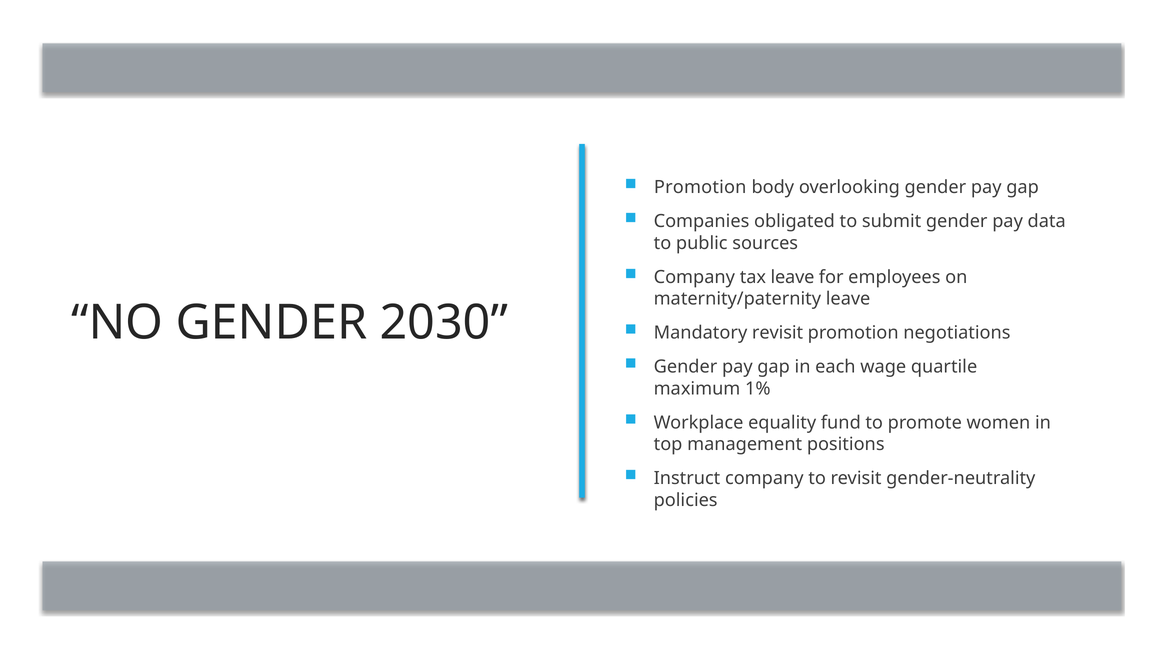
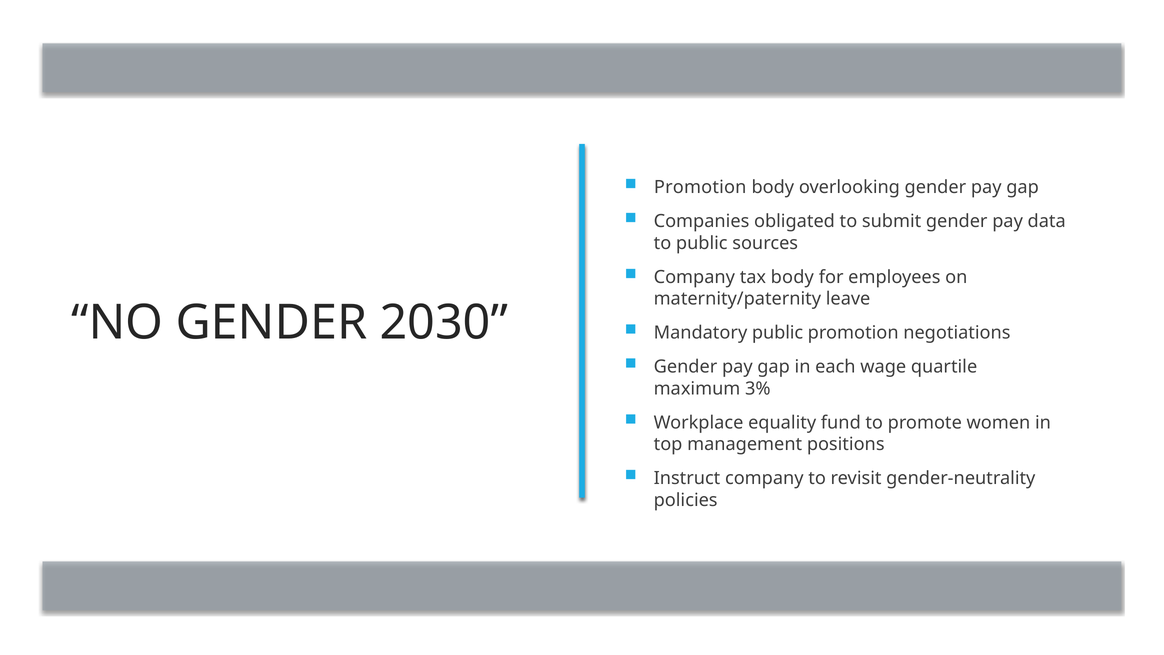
tax leave: leave -> body
Mandatory revisit: revisit -> public
1%: 1% -> 3%
